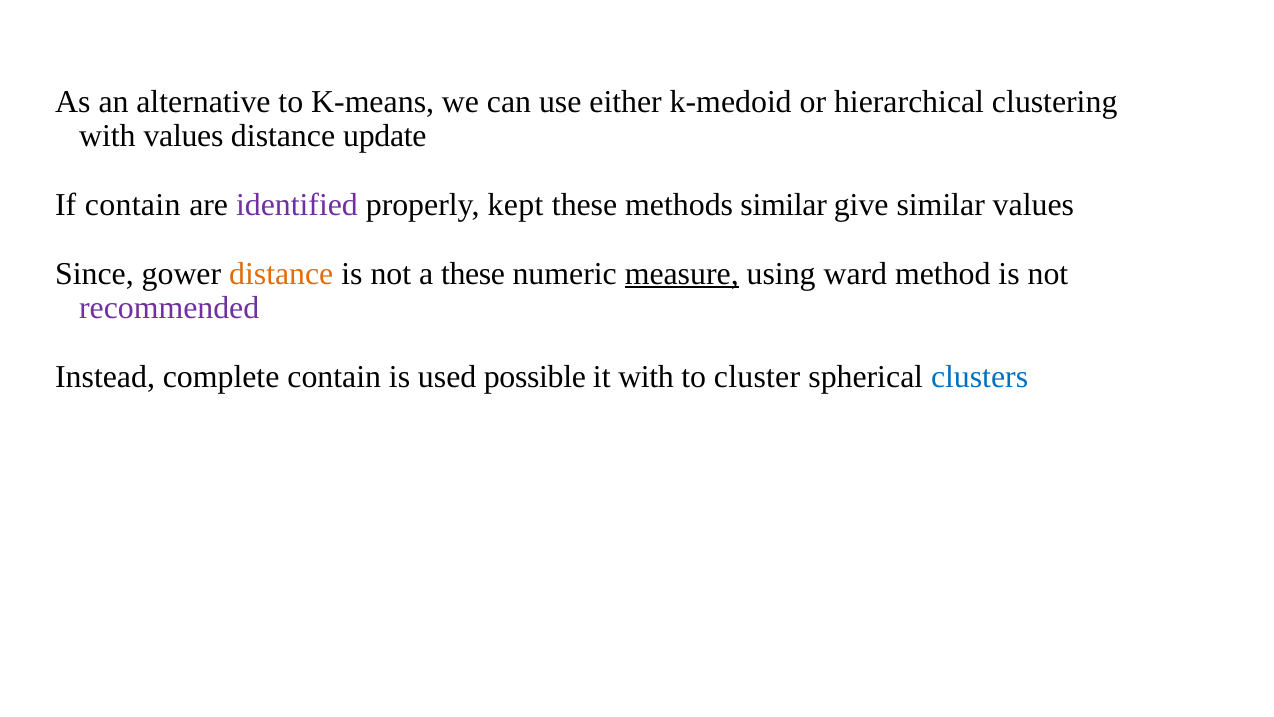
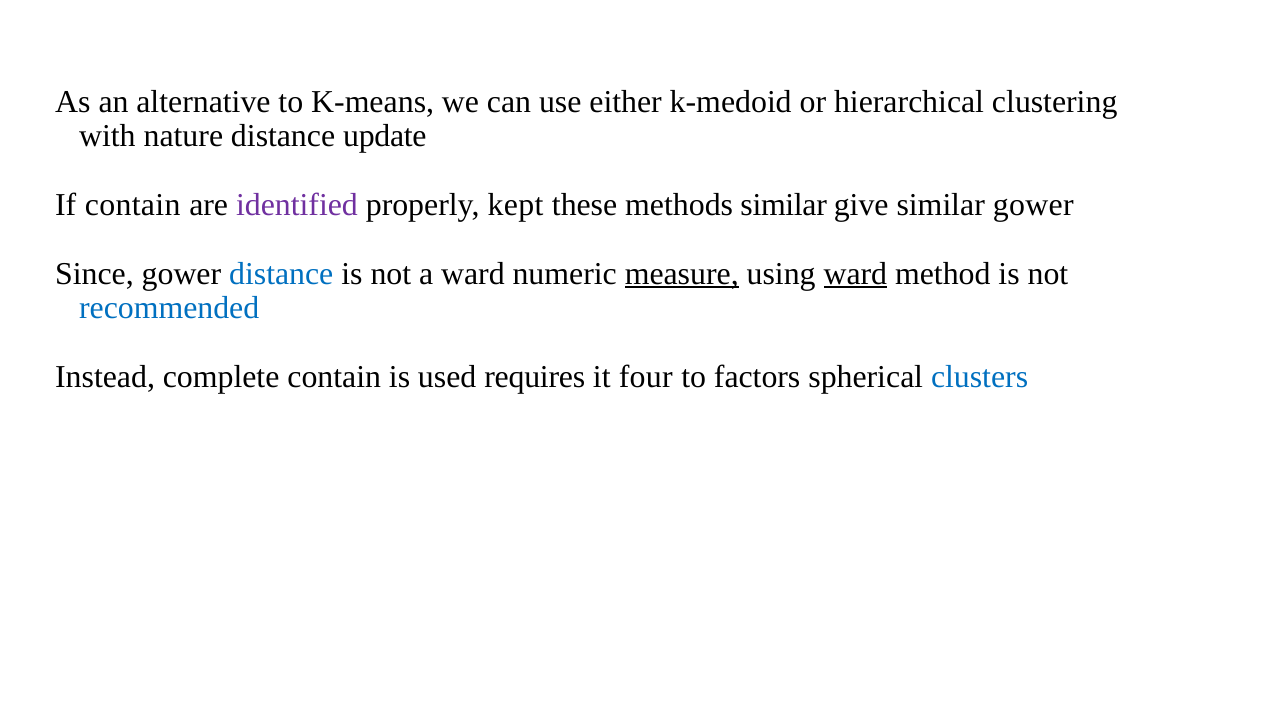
with values: values -> nature
similar values: values -> gower
distance at (281, 273) colour: orange -> blue
a these: these -> ward
ward at (855, 273) underline: none -> present
recommended colour: purple -> blue
possible: possible -> requires
it with: with -> four
cluster: cluster -> factors
